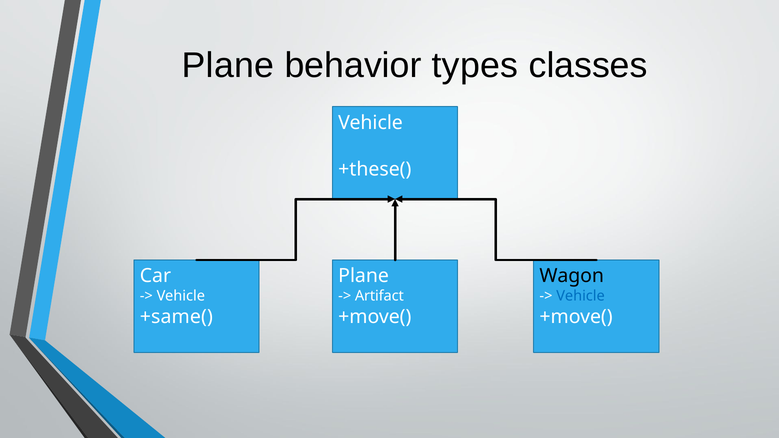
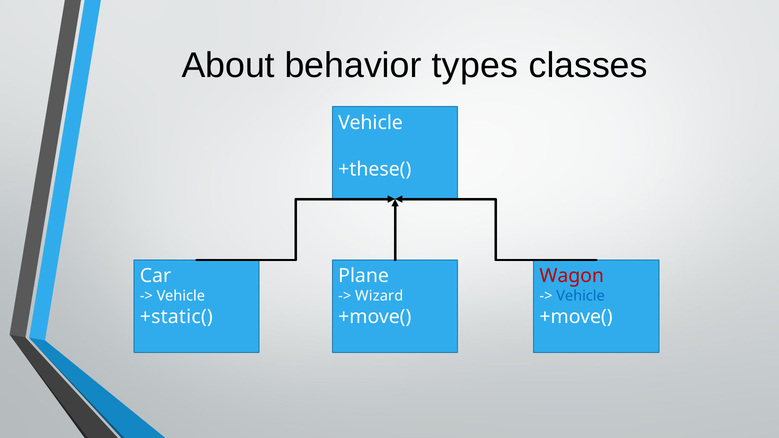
Plane at (228, 65): Plane -> About
Wagon colour: black -> red
Artifact: Artifact -> Wizard
+same(: +same( -> +static(
